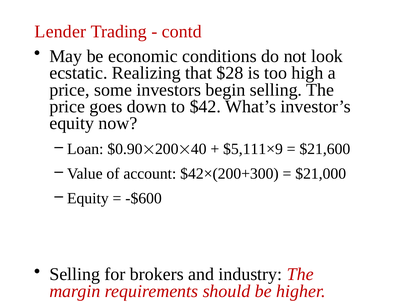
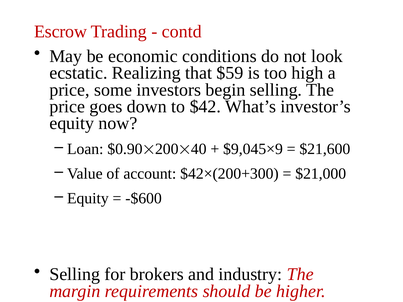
Lender: Lender -> Escrow
$28: $28 -> $59
$5,111×9: $5,111×9 -> $9,045×9
